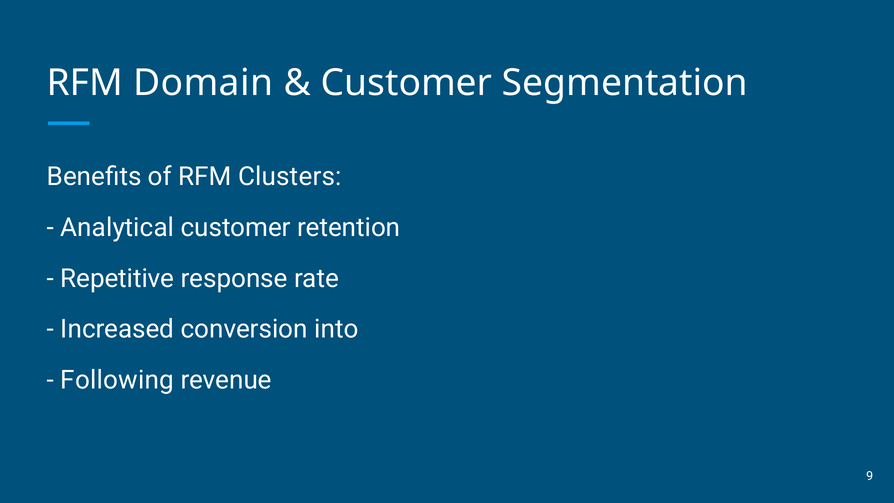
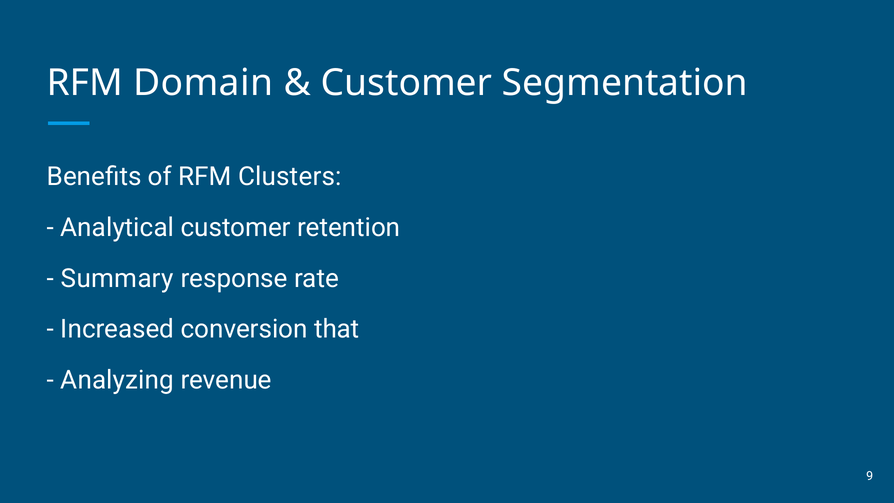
Repetitive: Repetitive -> Summary
into: into -> that
Following: Following -> Analyzing
